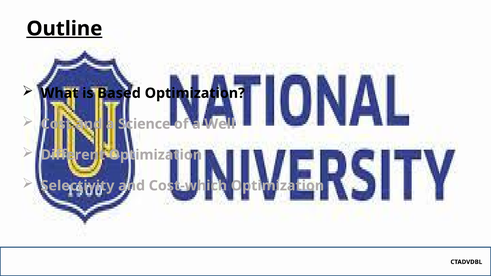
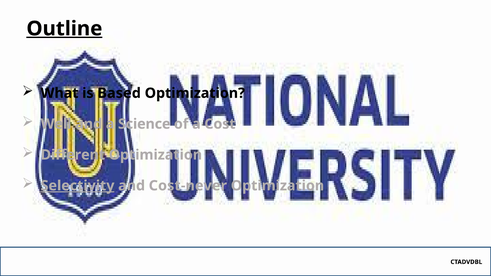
Cost: Cost -> Well
Well: Well -> Cost
Selectivity underline: none -> present
Cost-which: Cost-which -> Cost-never
